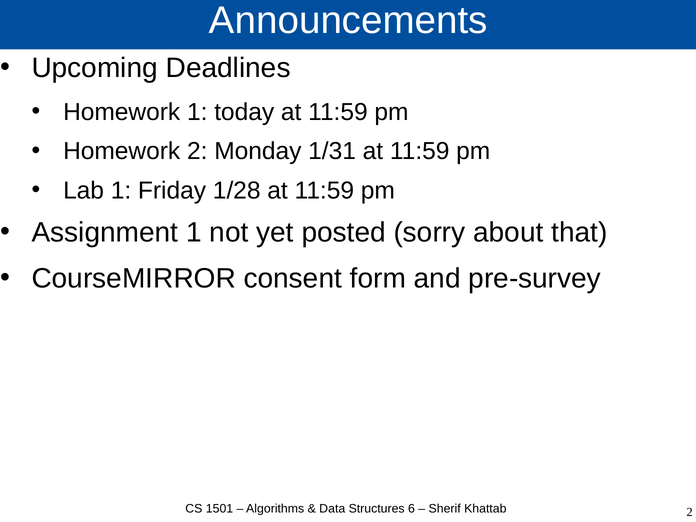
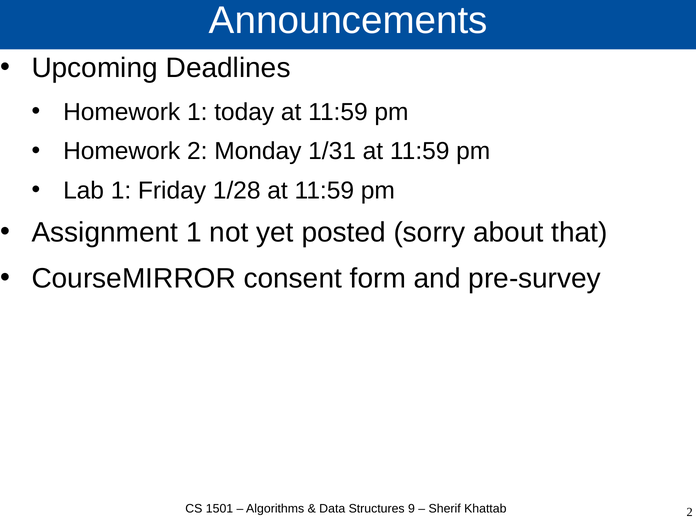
6: 6 -> 9
